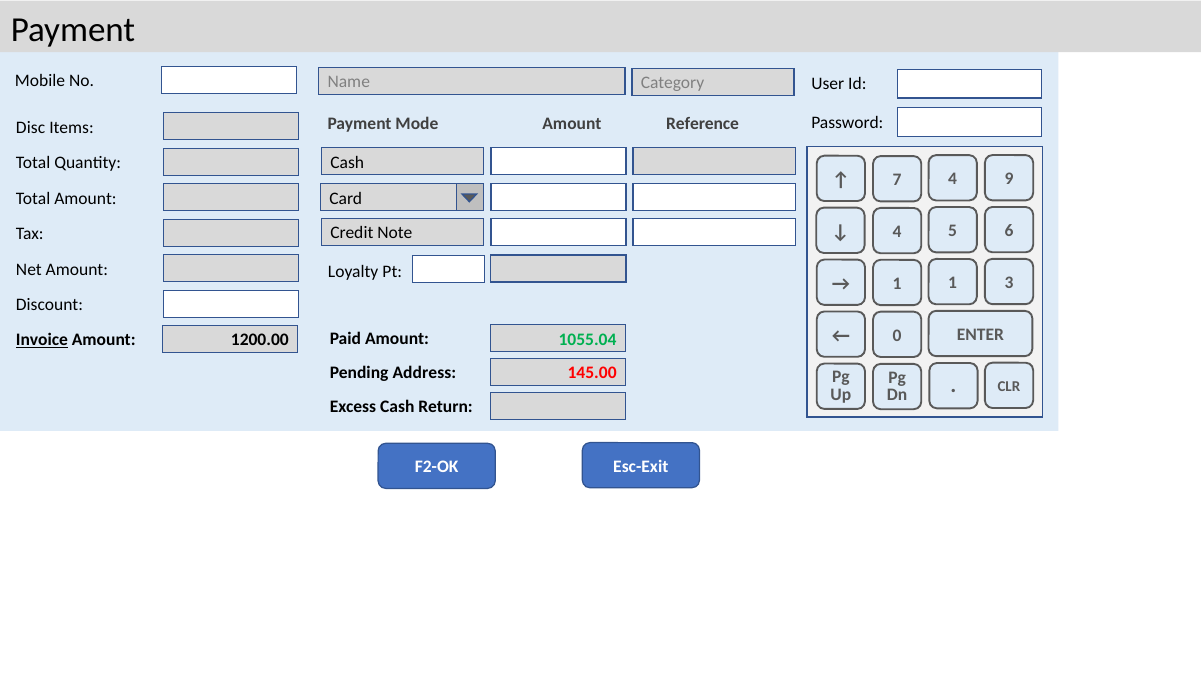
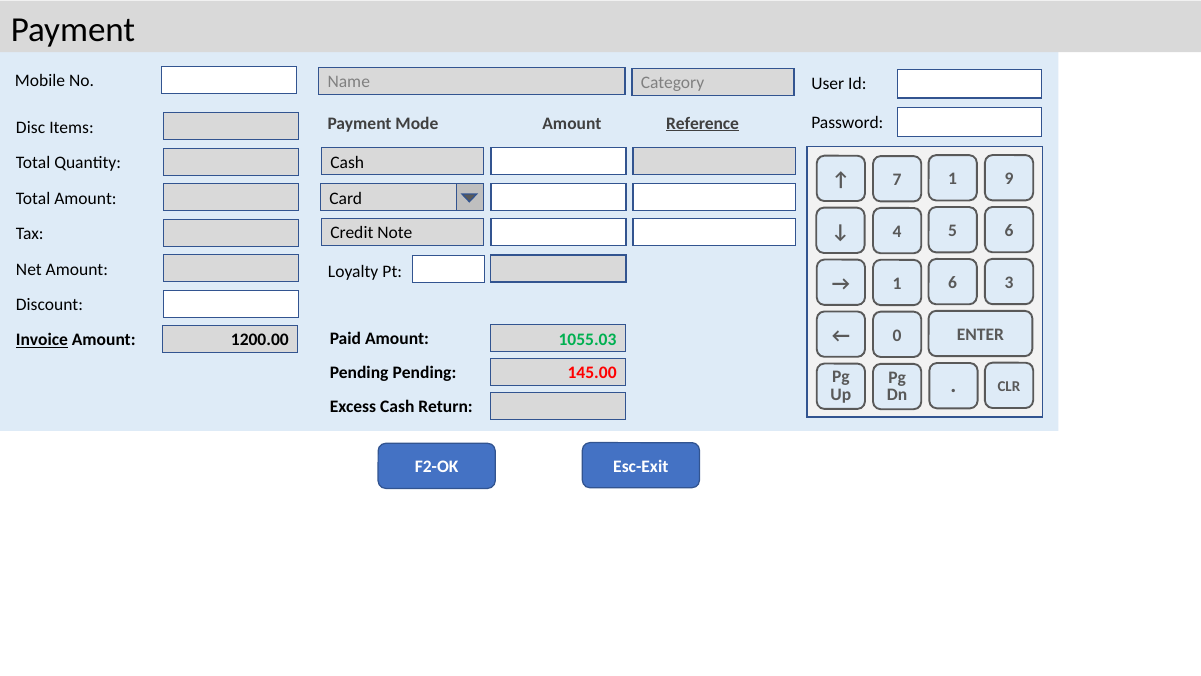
Reference underline: none -> present
7 4: 4 -> 1
1 1: 1 -> 6
1055.04: 1055.04 -> 1055.03
Pending Address: Address -> Pending
